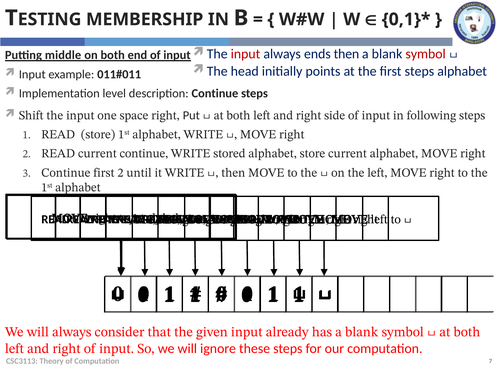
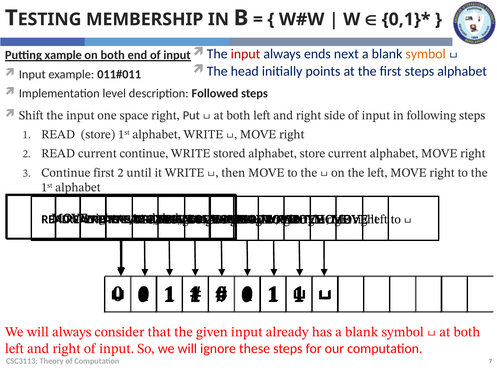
ends then: then -> next
symbol at (426, 54) colour: red -> orange
middle: middle -> xample
description Continue: Continue -> Followed
